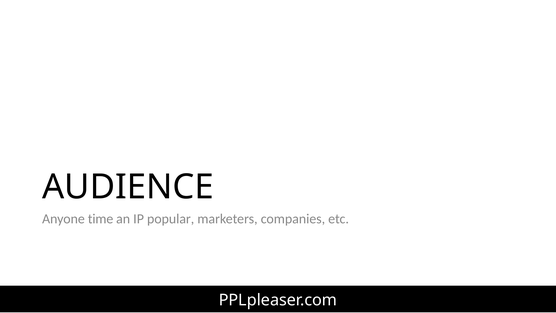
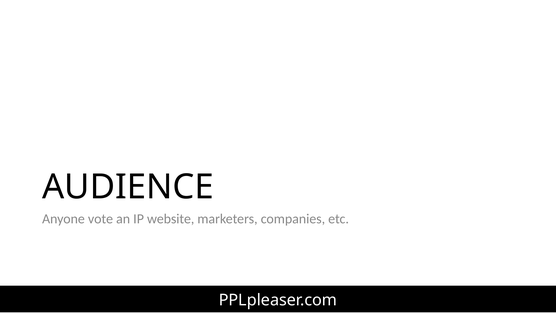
time: time -> vote
popular: popular -> website
